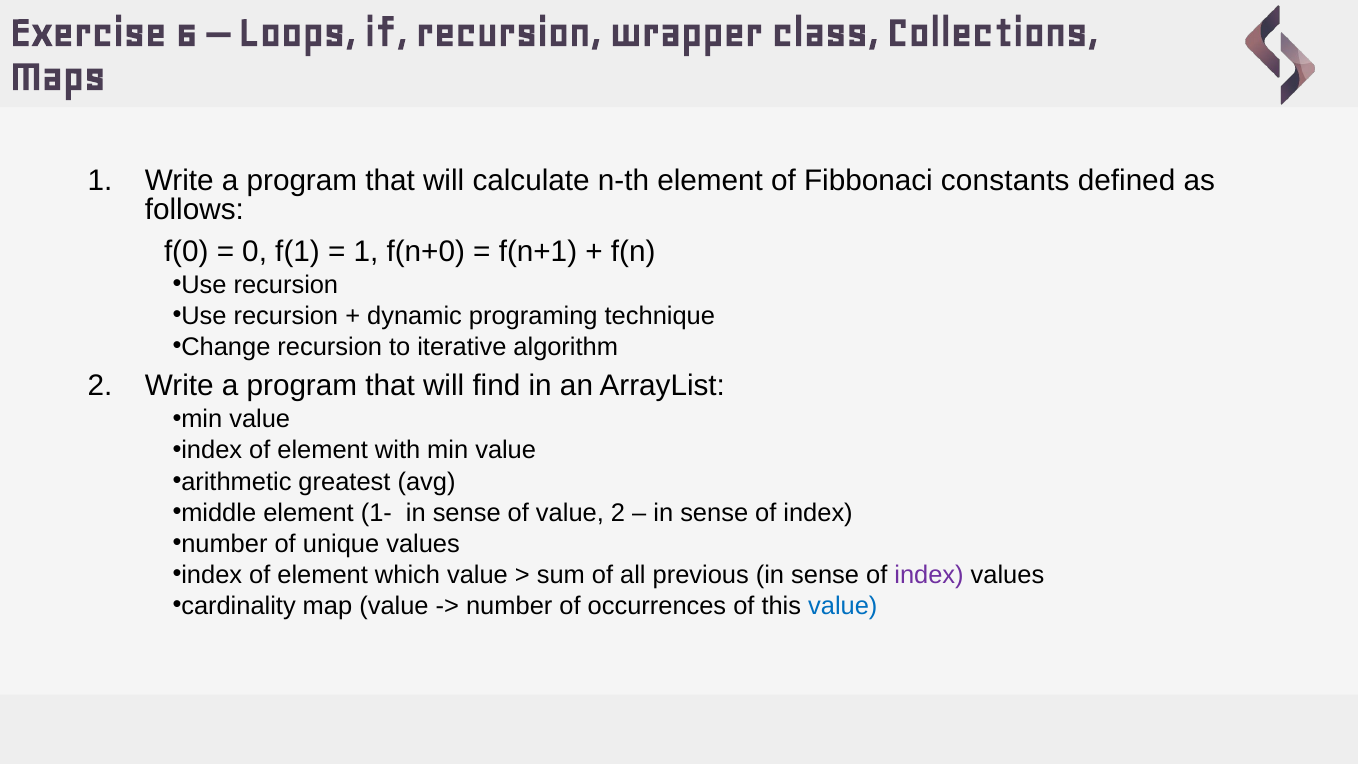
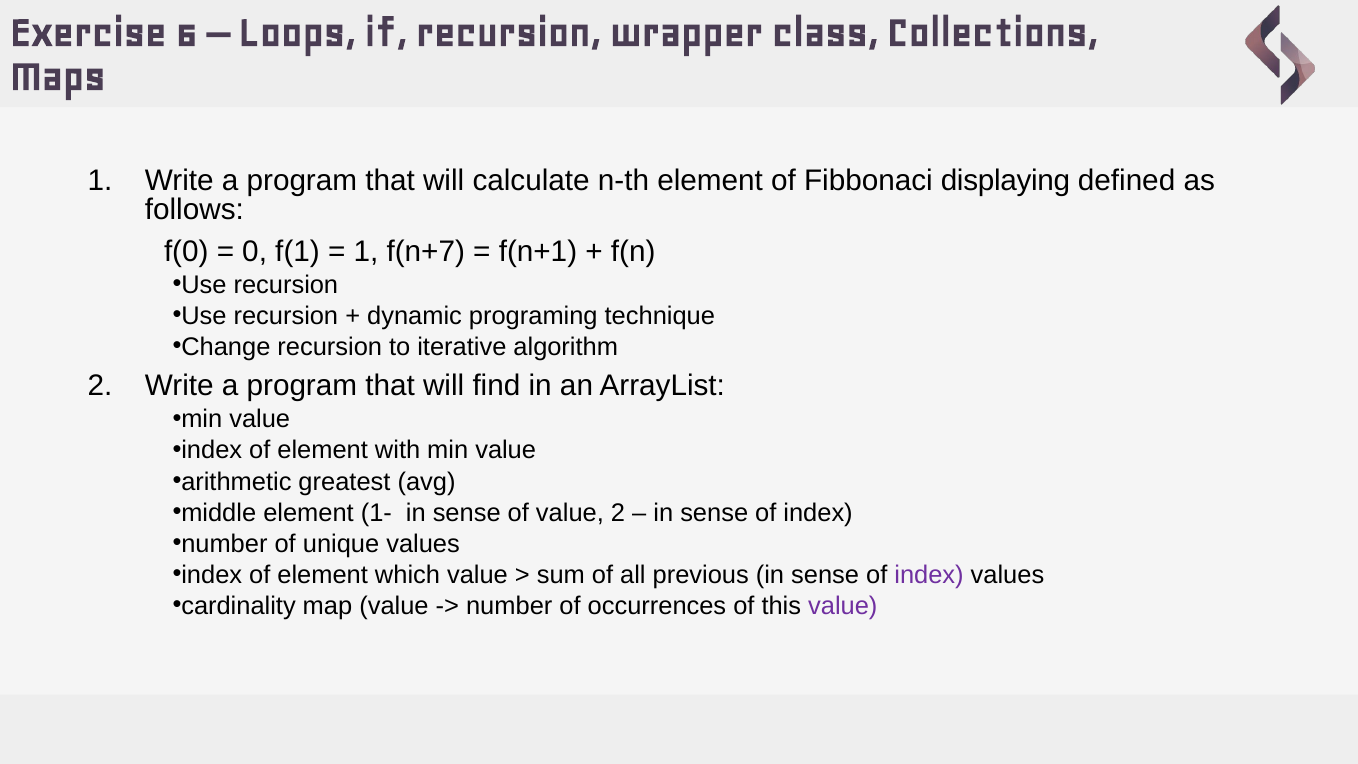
constants: constants -> displaying
f(n+0: f(n+0 -> f(n+7
value at (843, 606) colour: blue -> purple
